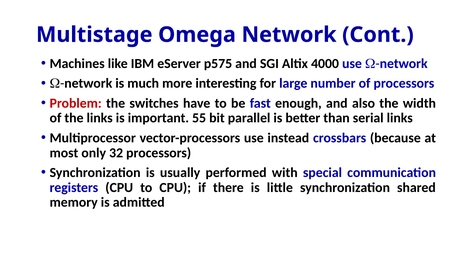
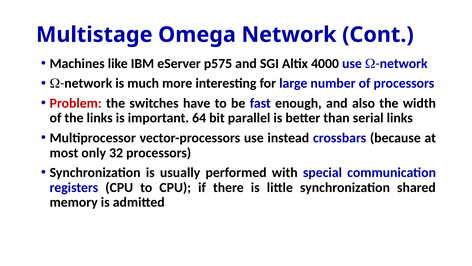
55: 55 -> 64
